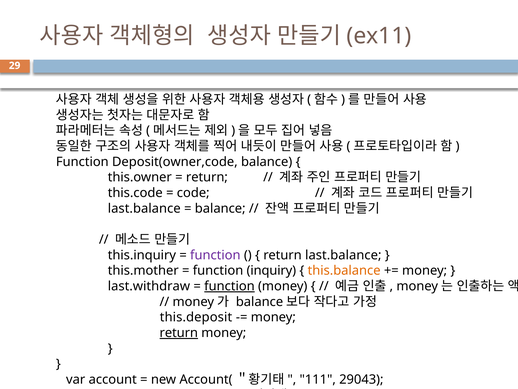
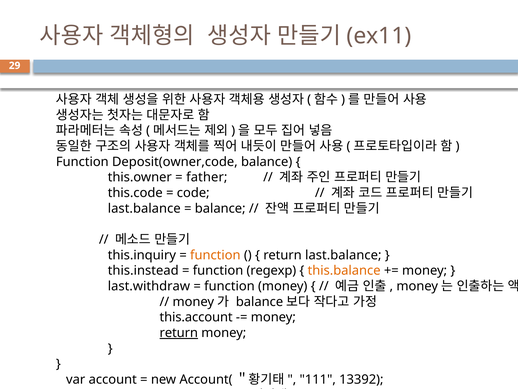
return at (207, 177): return -> father
function at (215, 255) colour: purple -> orange
this.mother: this.mother -> this.instead
inquiry: inquiry -> regexp
function at (229, 286) underline: present -> none
this.deposit: this.deposit -> this.account
29043: 29043 -> 13392
